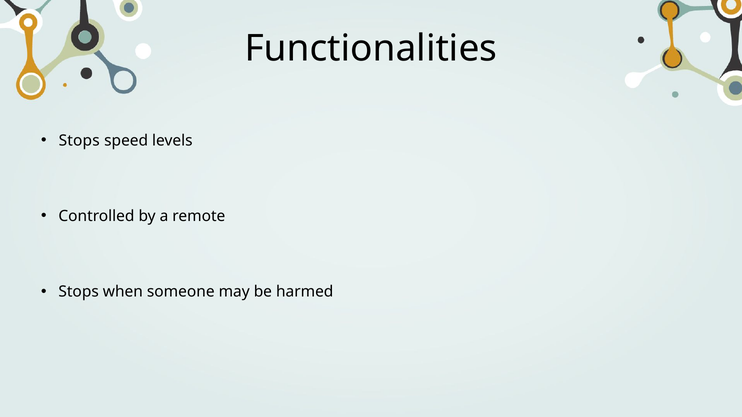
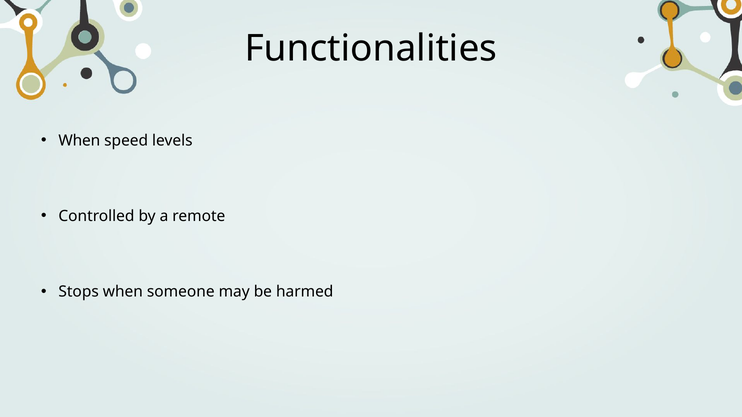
Stops at (79, 141): Stops -> When
